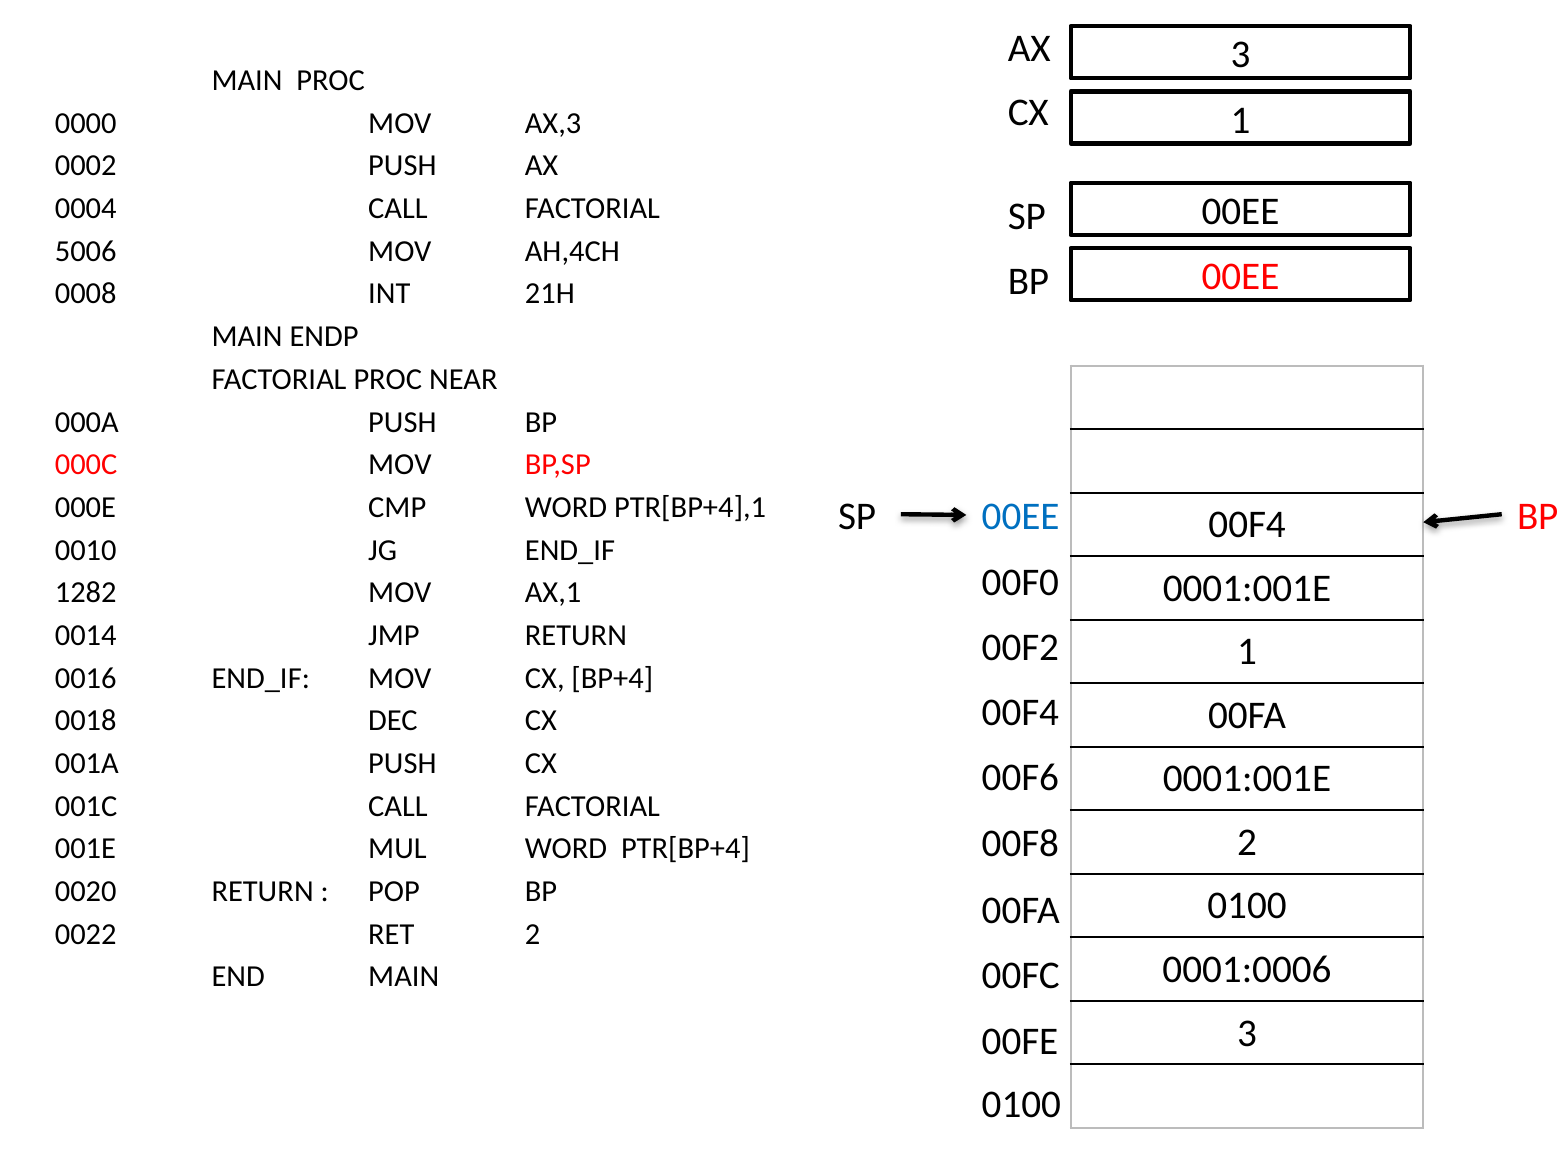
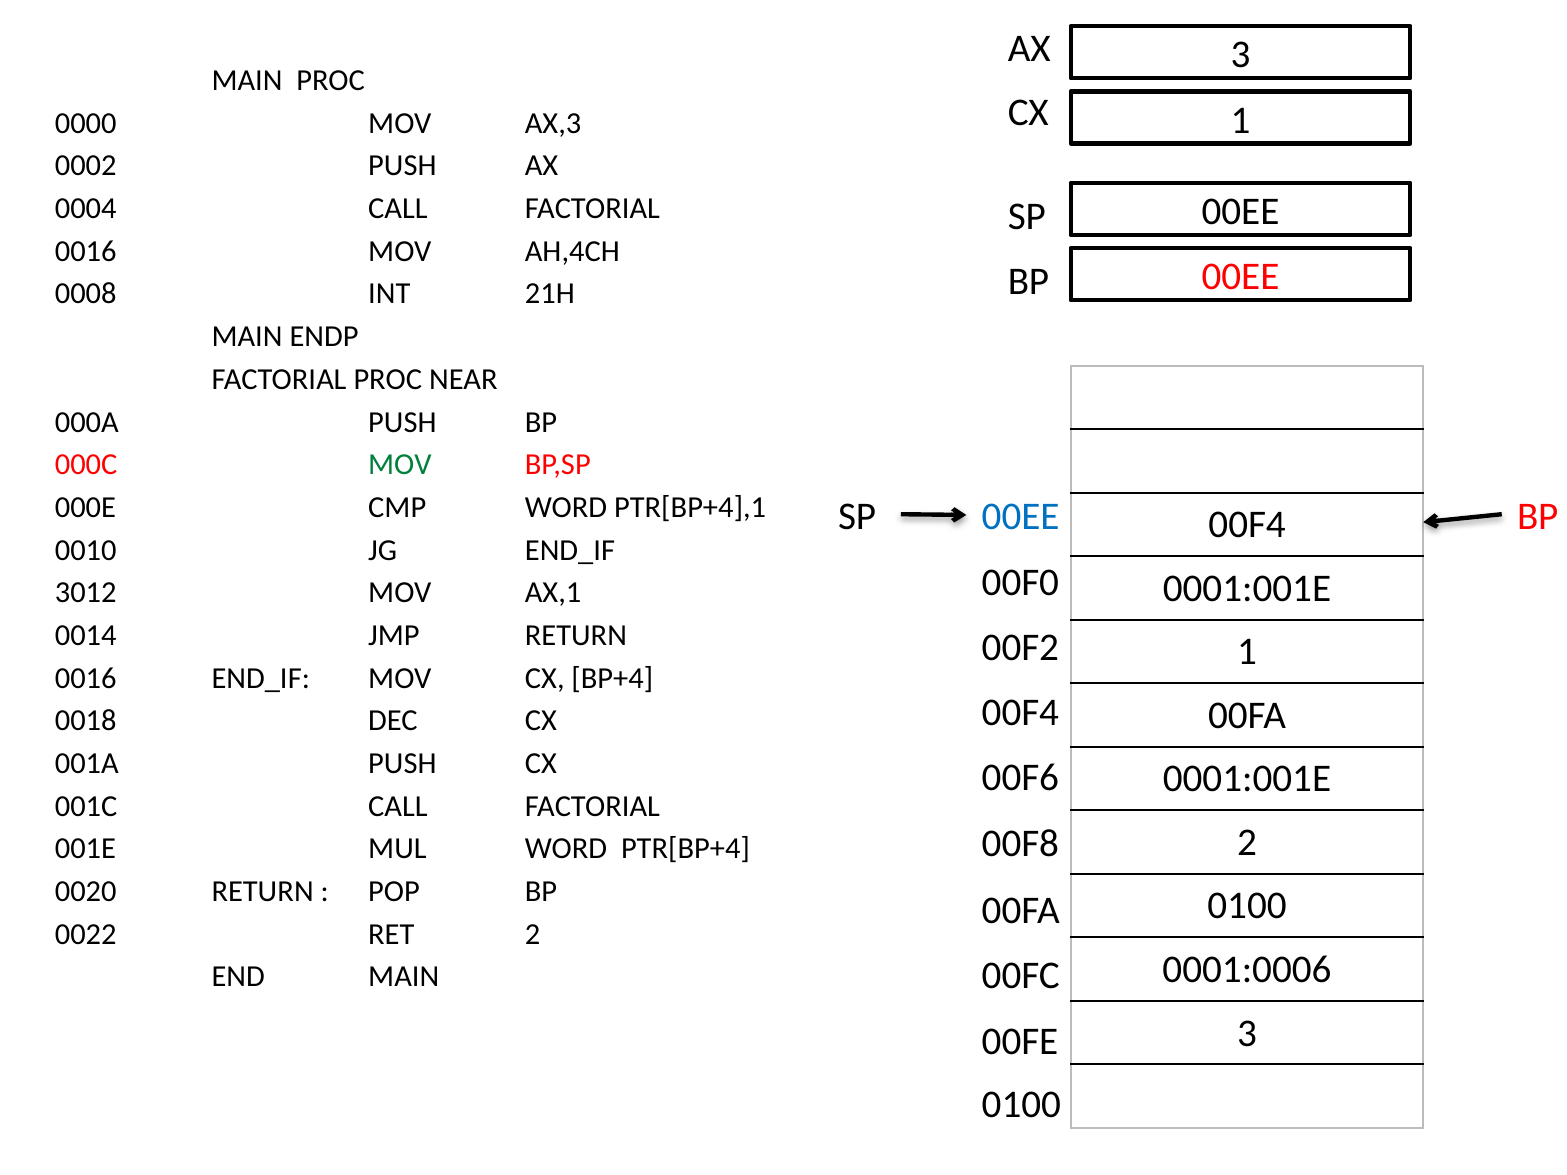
5006 at (86, 251): 5006 -> 0016
MOV at (400, 465) colour: black -> green
1282: 1282 -> 3012
